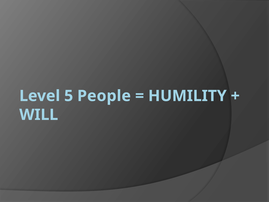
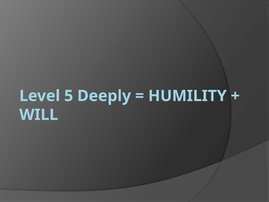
People: People -> Deeply
